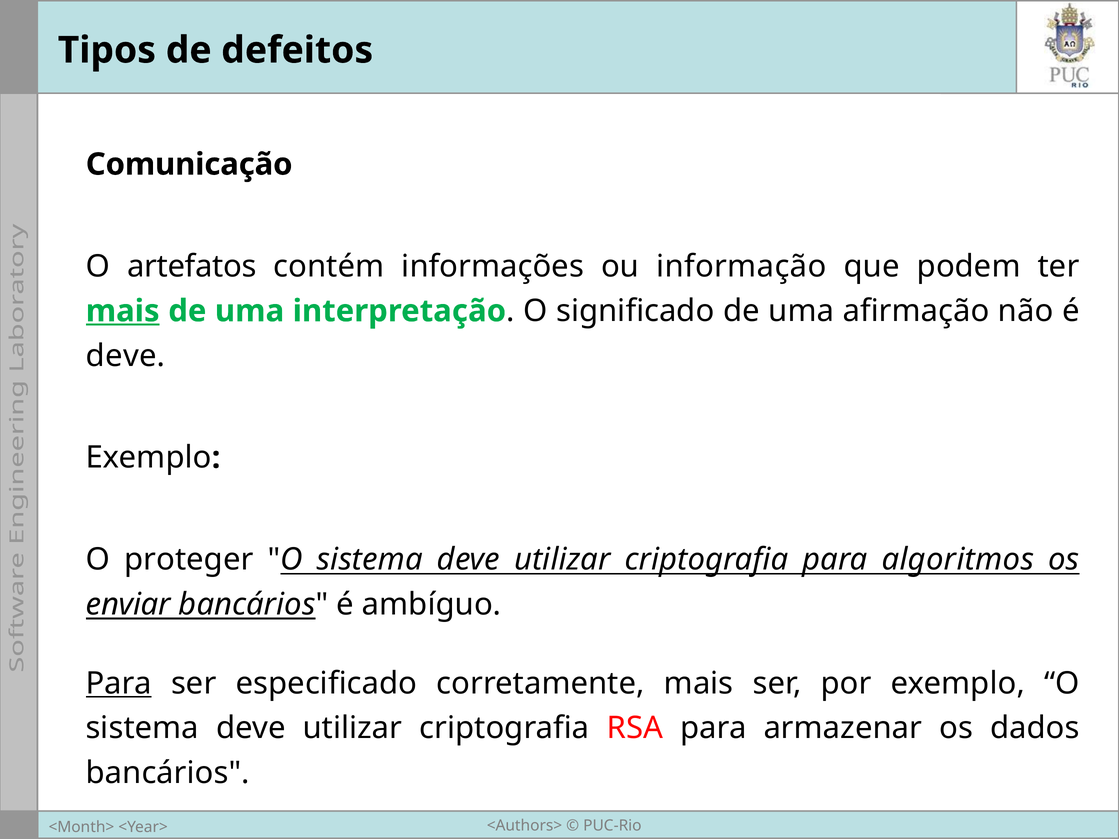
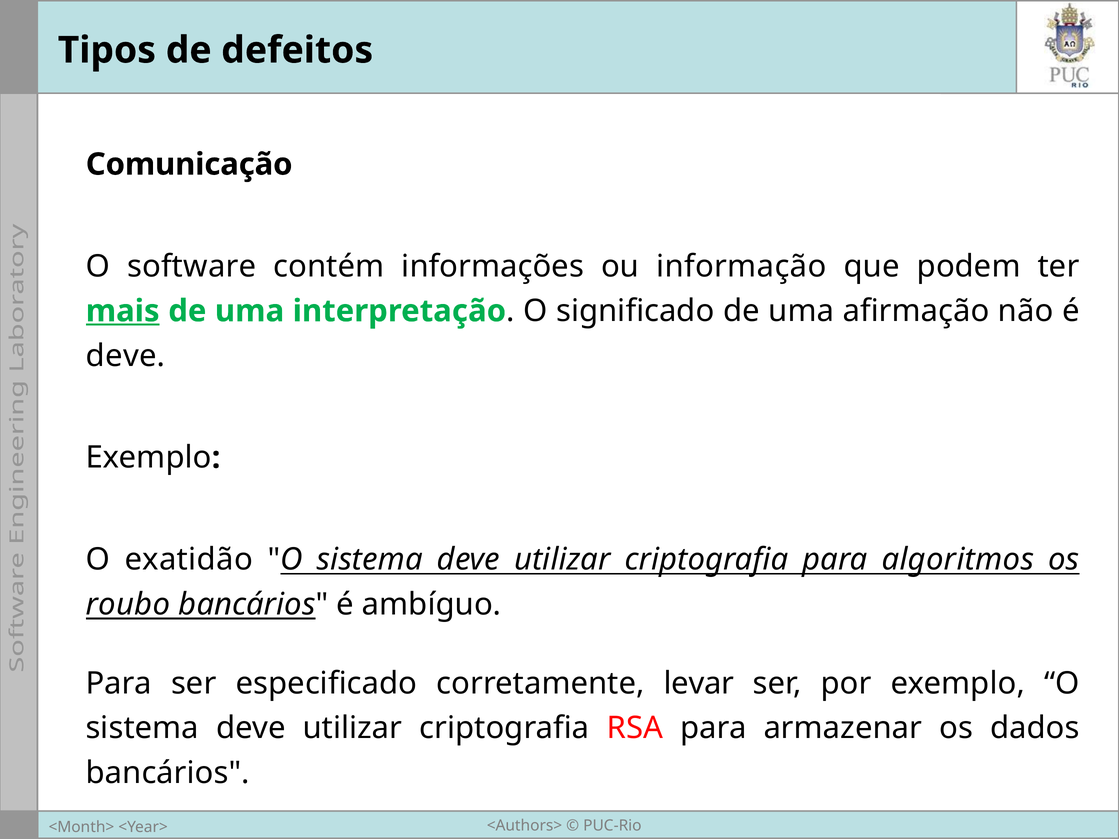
artefatos: artefatos -> software
proteger: proteger -> exatidão
enviar: enviar -> roubo
Para at (119, 684) underline: present -> none
corretamente mais: mais -> levar
